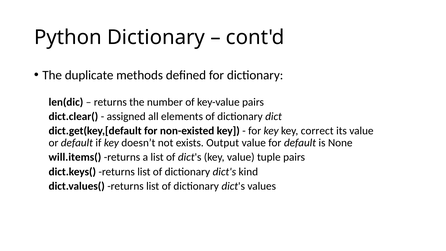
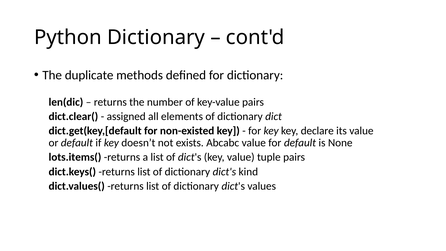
correct: correct -> declare
Output: Output -> Abcabc
will.items(: will.items( -> lots.items(
